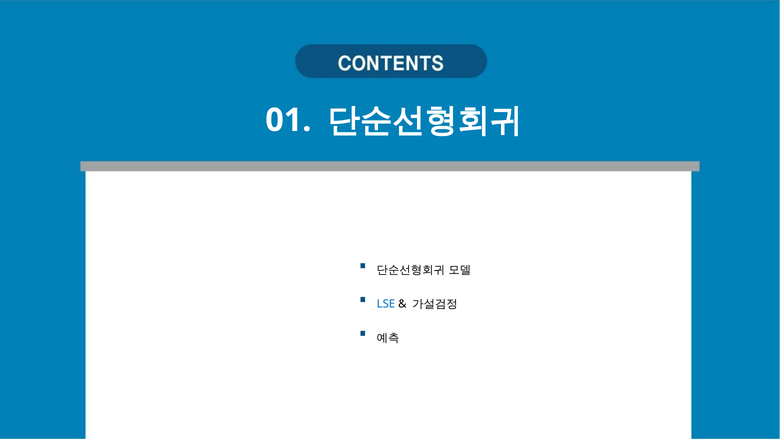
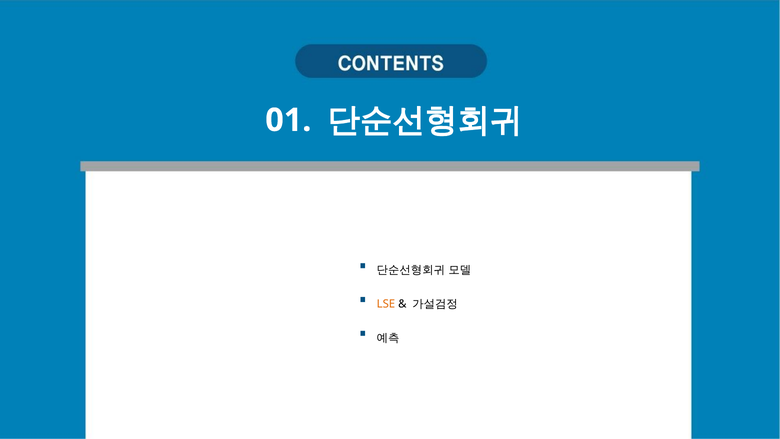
LSE colour: blue -> orange
